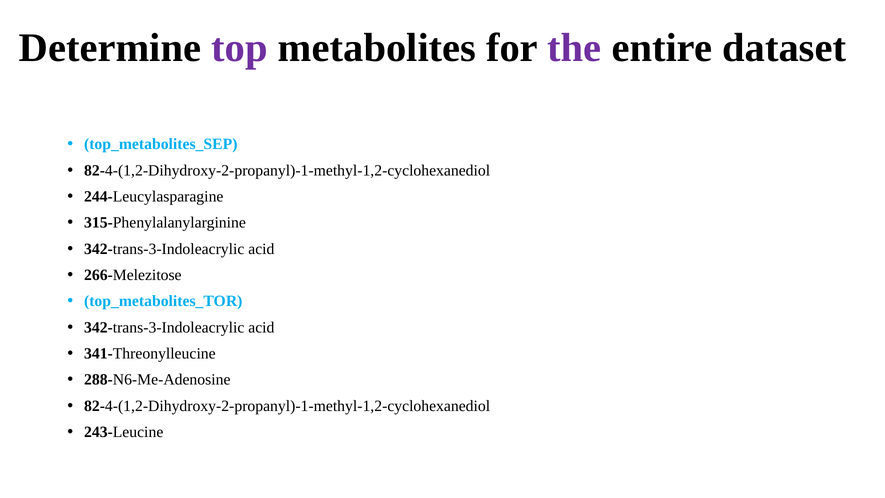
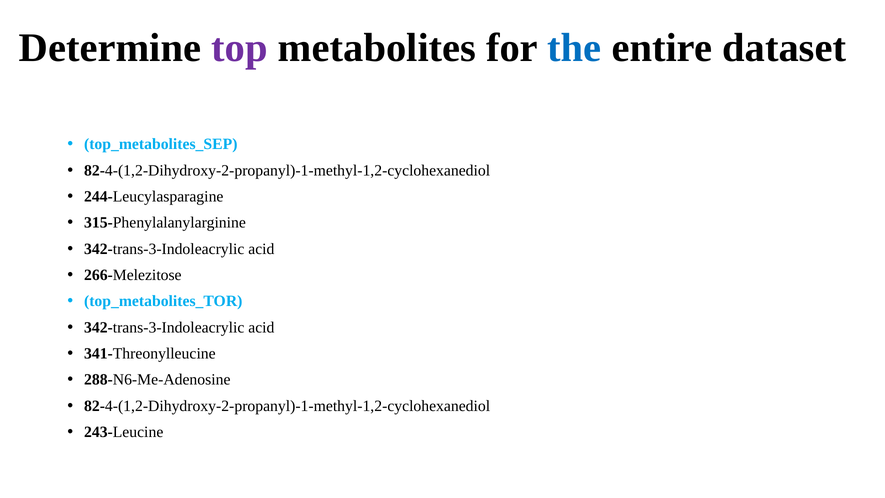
the colour: purple -> blue
